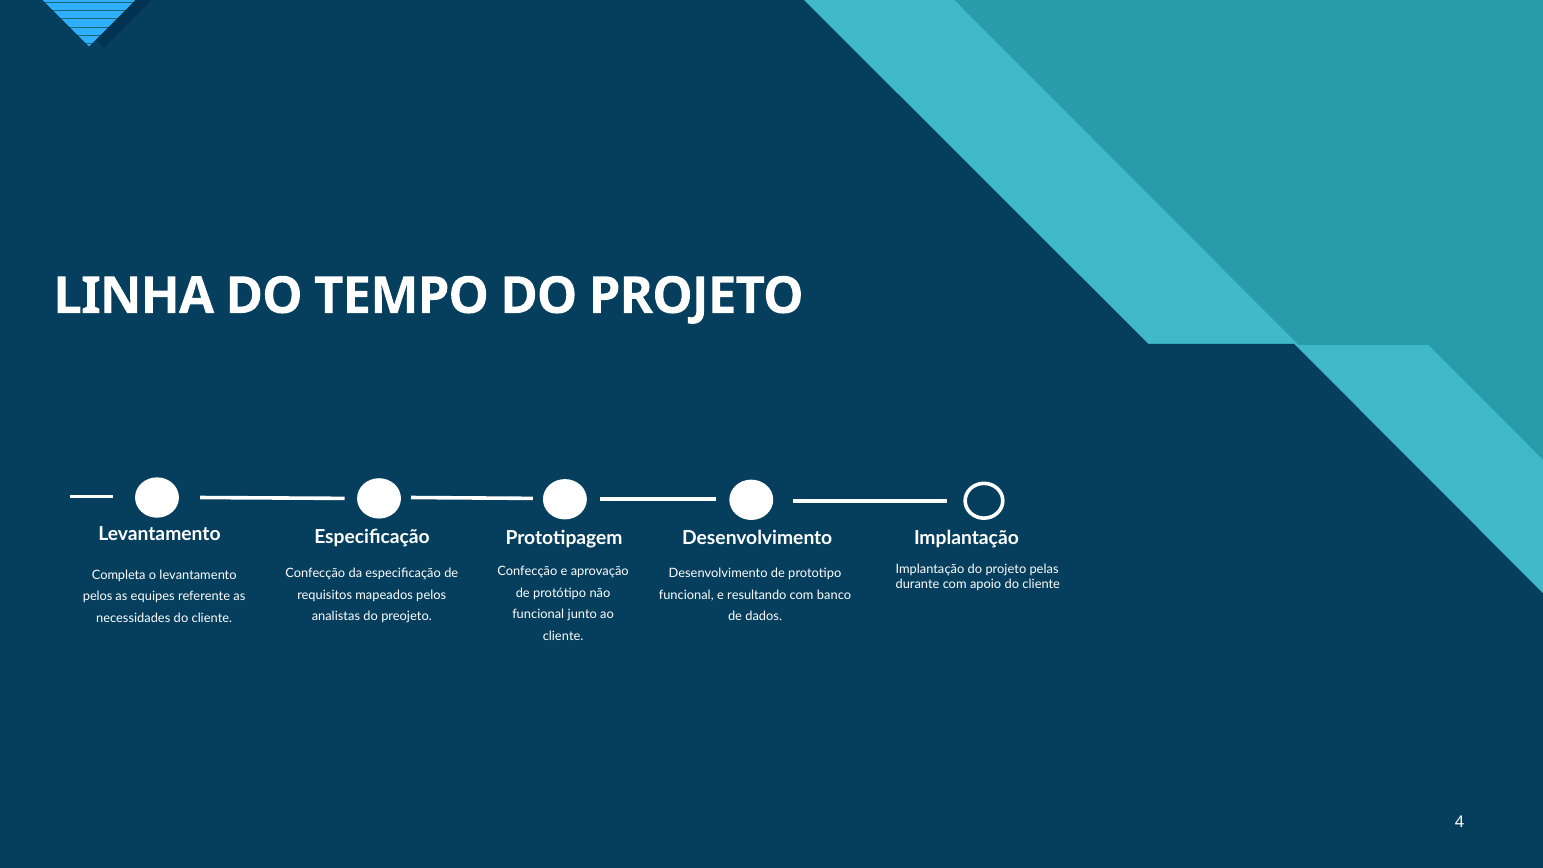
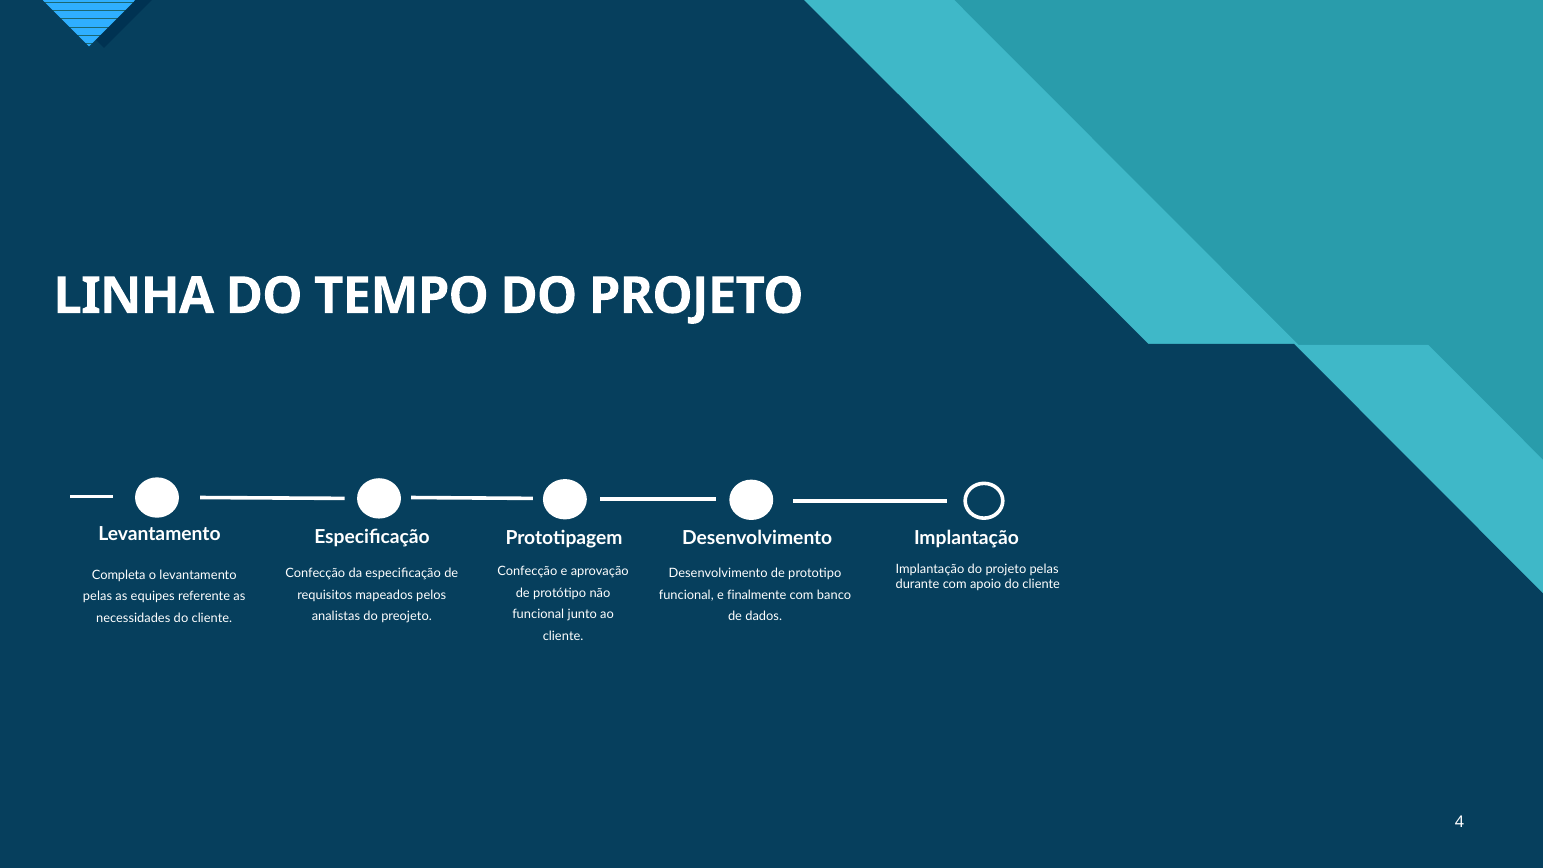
resultando: resultando -> finalmente
pelos at (98, 596): pelos -> pelas
